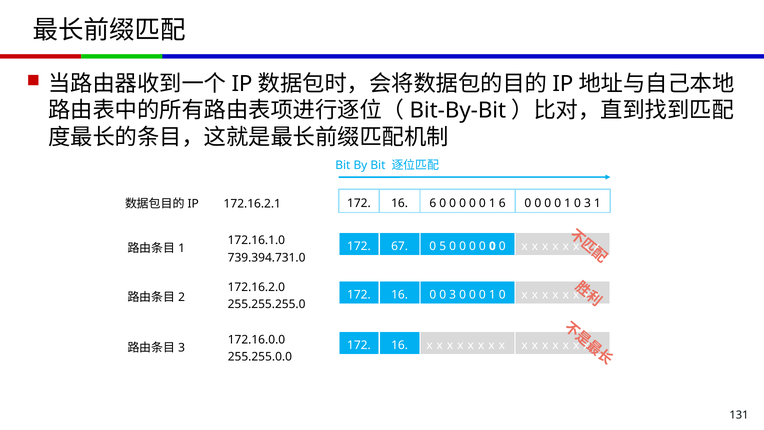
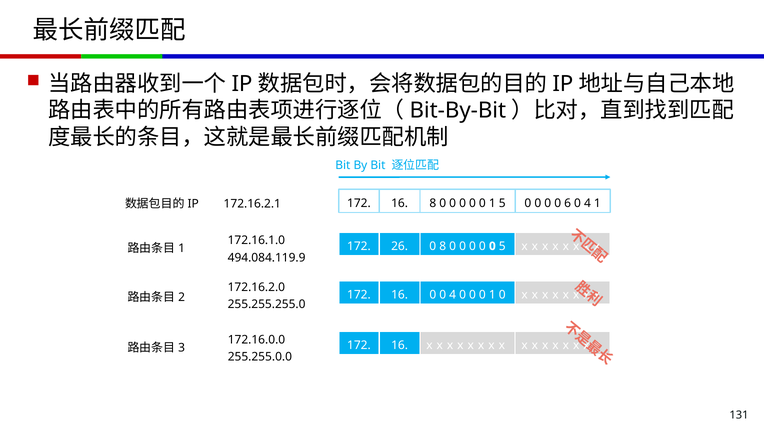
16 6: 6 -> 8
1 6: 6 -> 5
1 at (568, 203): 1 -> 6
3 at (587, 203): 3 -> 4
67: 67 -> 26
0 5: 5 -> 8
0 at (502, 246): 0 -> 5
739.394.731.0: 739.394.731.0 -> 494.084.119.9
0 0 3: 3 -> 4
